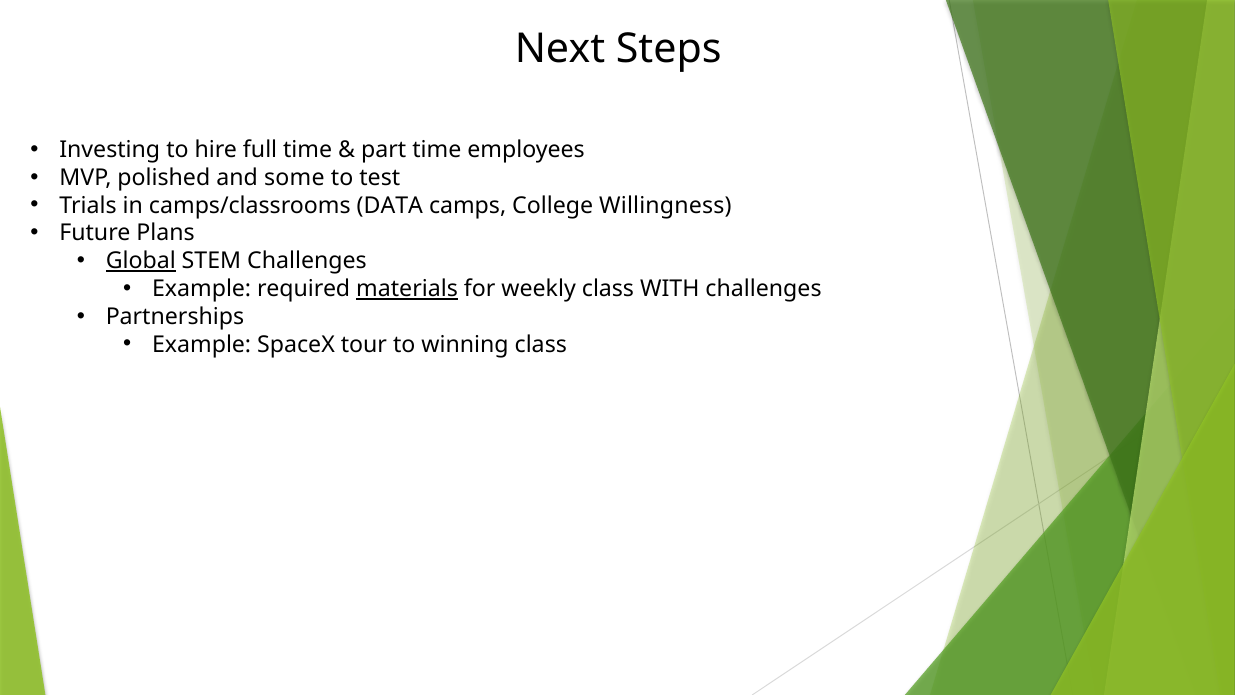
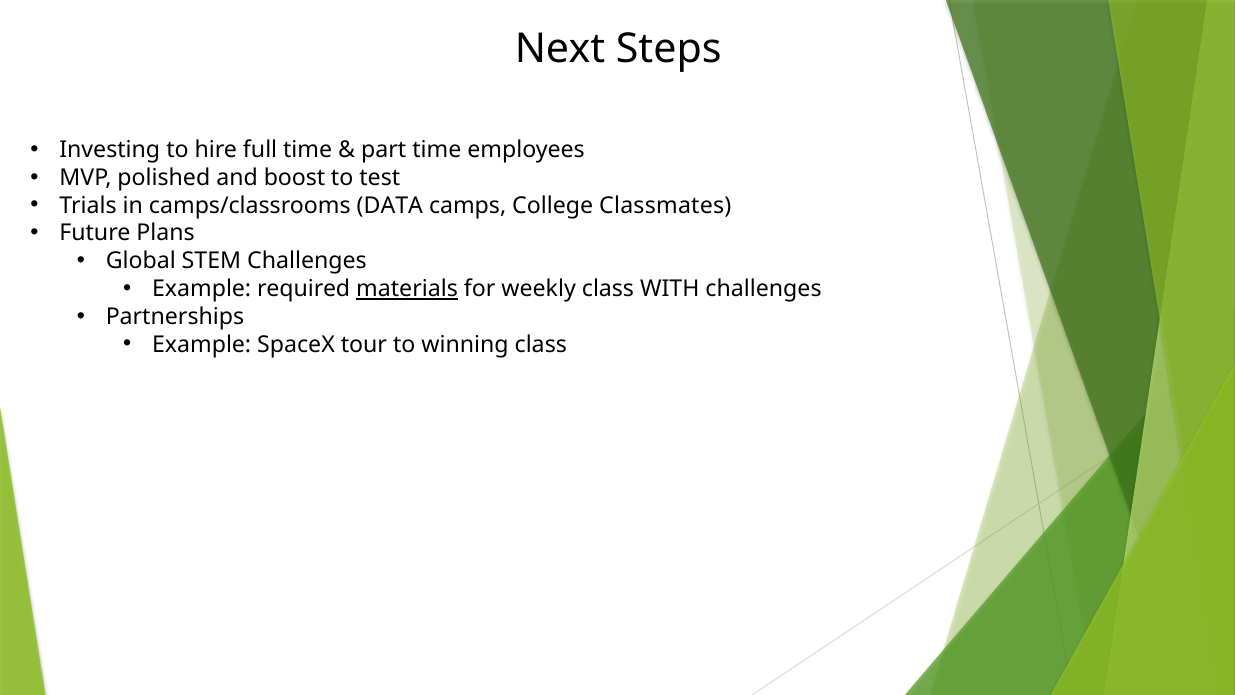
some: some -> boost
Willingness: Willingness -> Classmates
Global underline: present -> none
